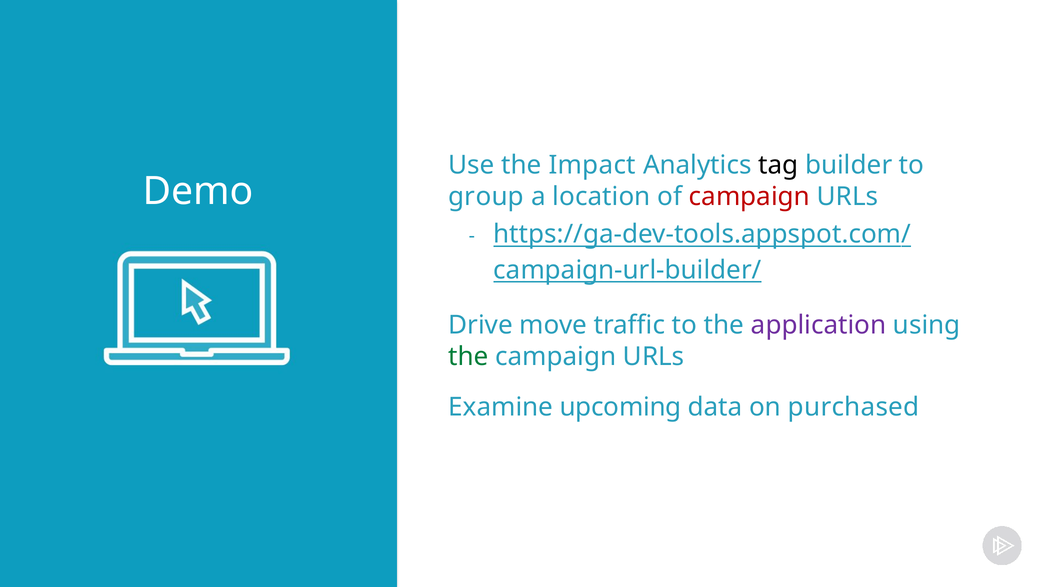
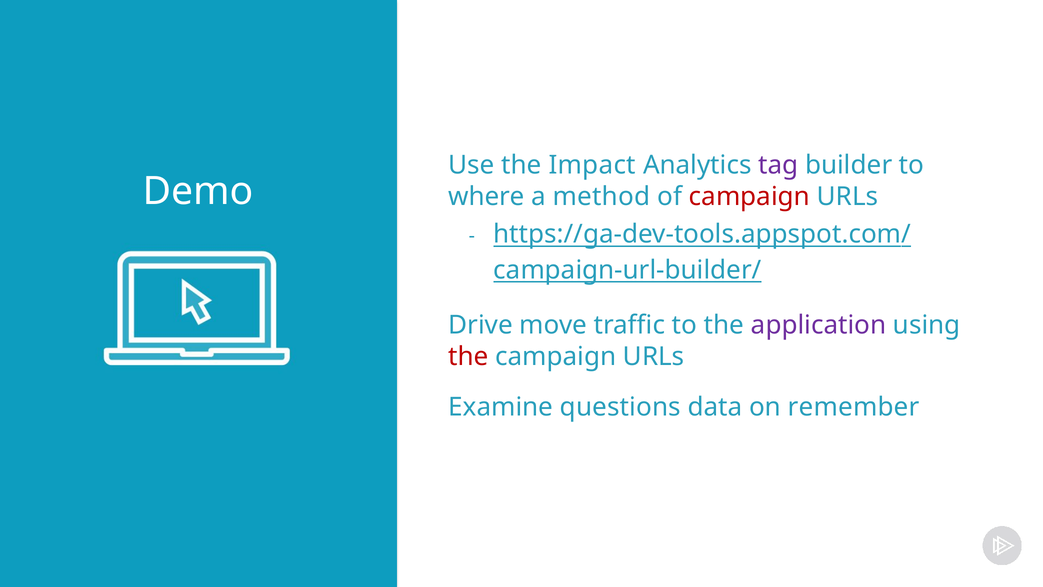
tag colour: black -> purple
group: group -> where
location: location -> method
the at (468, 356) colour: green -> red
upcoming: upcoming -> questions
purchased: purchased -> remember
